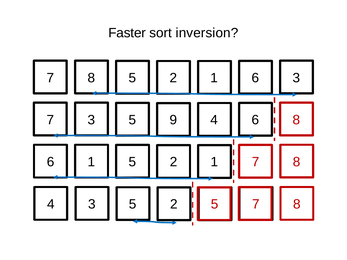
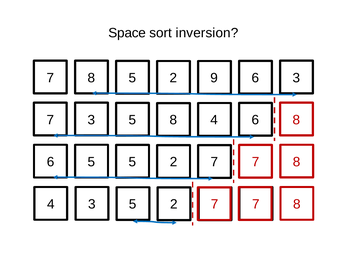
Faster: Faster -> Space
8 5 2 1: 1 -> 9
5 9: 9 -> 8
6 1: 1 -> 5
1 at (214, 162): 1 -> 7
3 5 2 5: 5 -> 7
